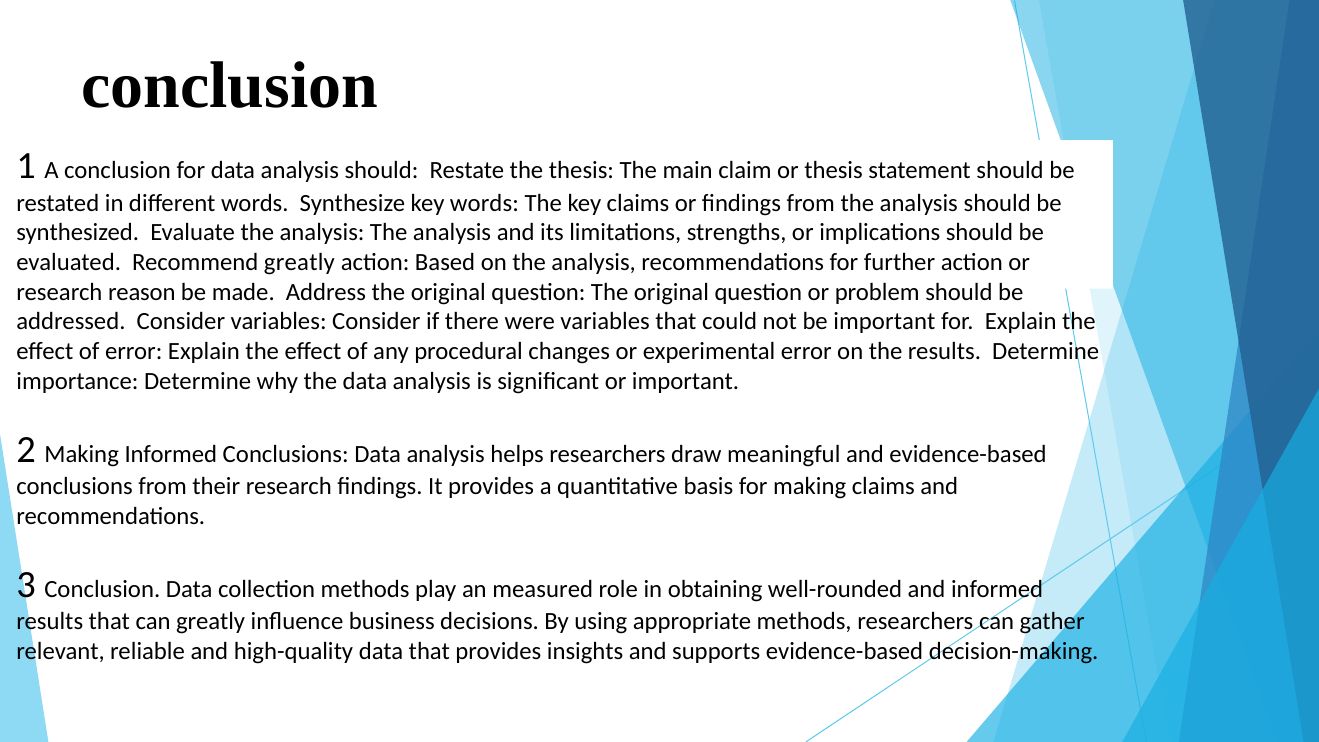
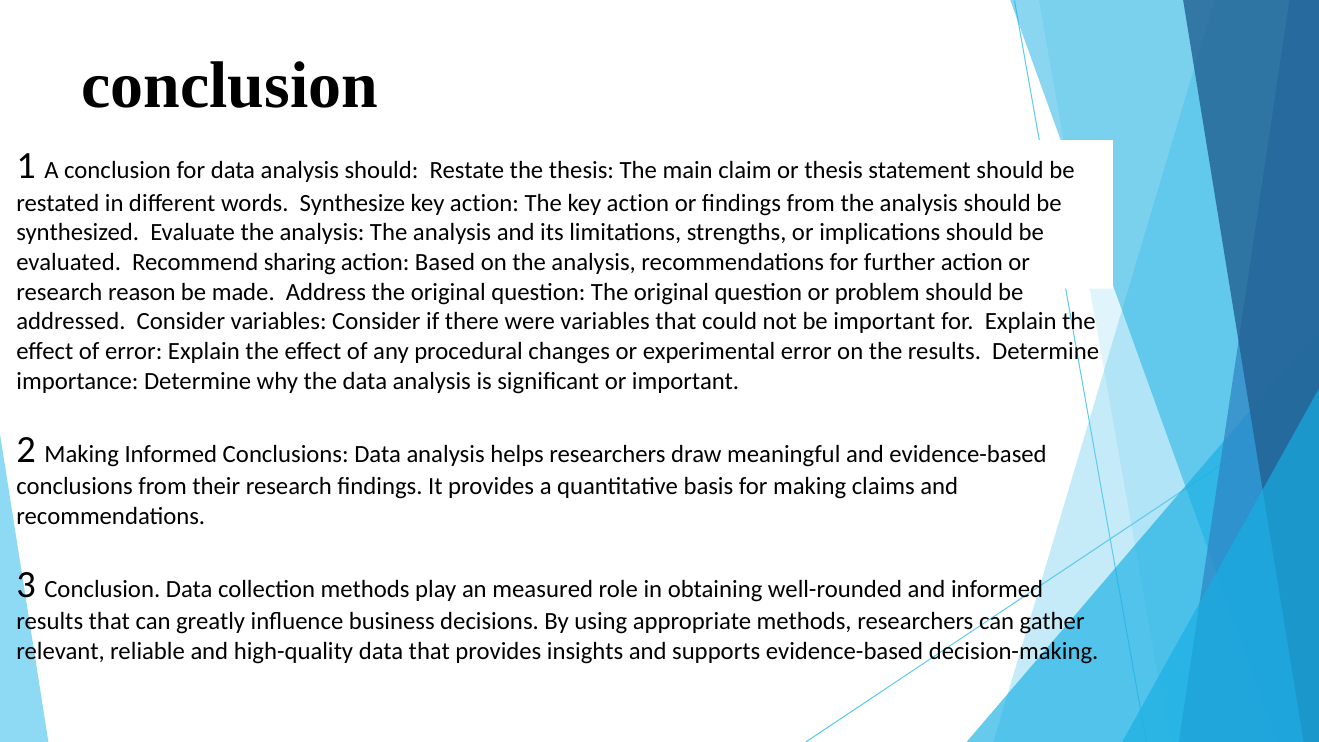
Synthesize key words: words -> action
The key claims: claims -> action
Recommend greatly: greatly -> sharing
